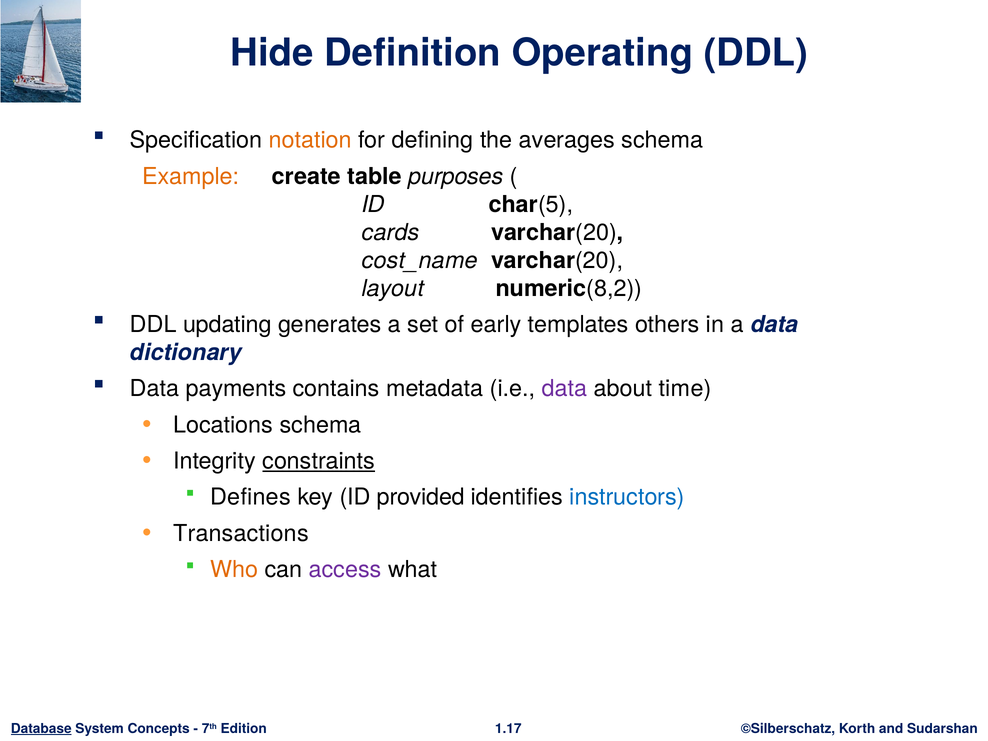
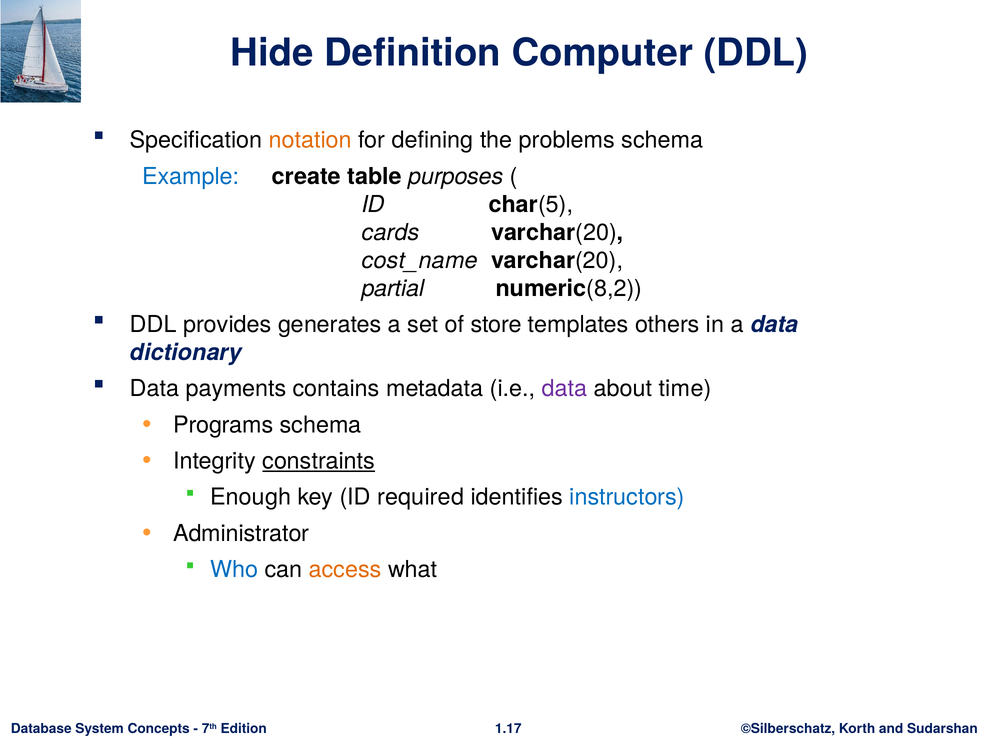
Operating: Operating -> Computer
averages: averages -> problems
Example colour: orange -> blue
layout: layout -> partial
updating: updating -> provides
early: early -> store
Locations: Locations -> Programs
Defines: Defines -> Enough
provided: provided -> required
Transactions: Transactions -> Administrator
Who colour: orange -> blue
access colour: purple -> orange
Database underline: present -> none
